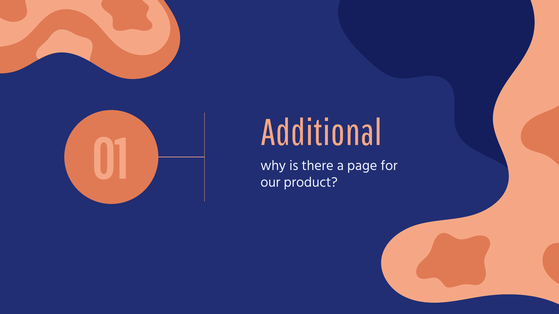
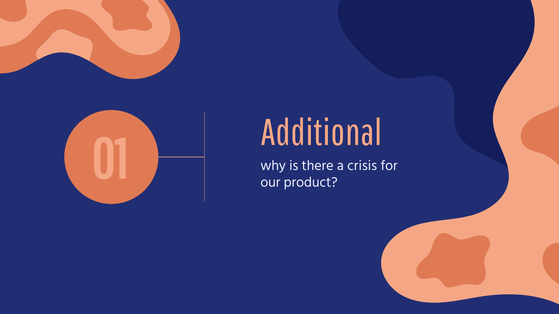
page: page -> crisis
